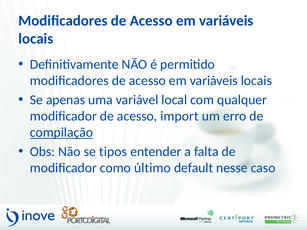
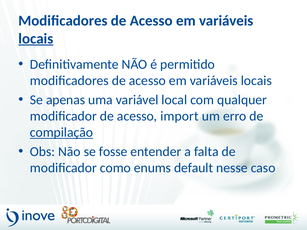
locais at (36, 39) underline: none -> present
tipos: tipos -> fosse
último: último -> enums
